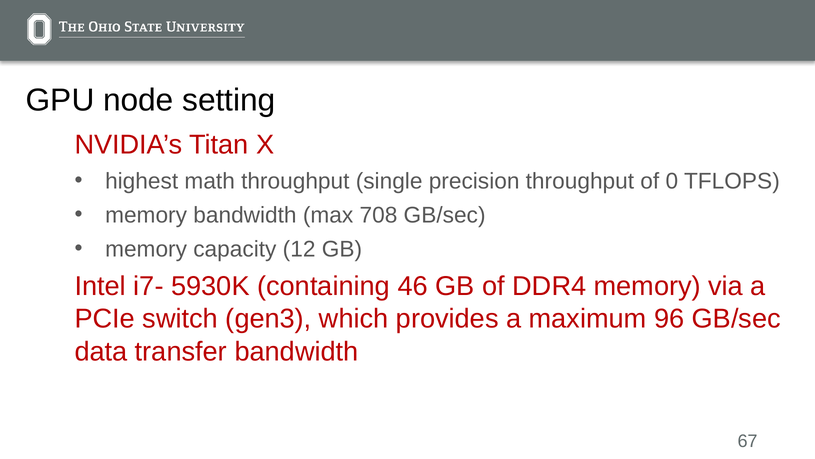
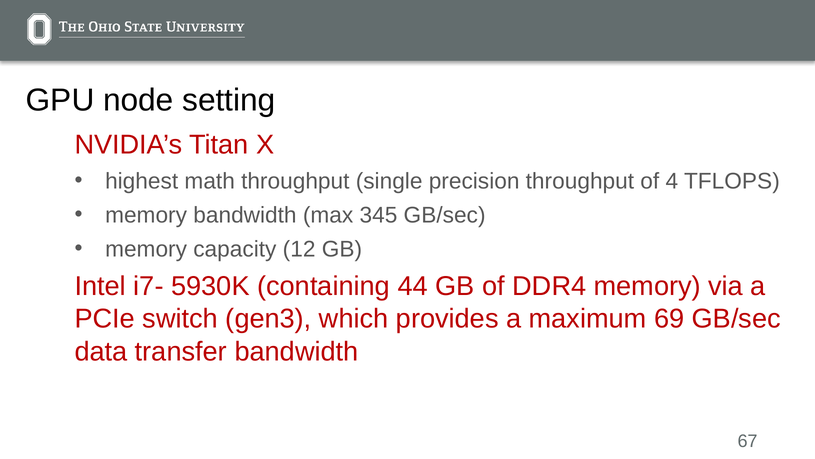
0: 0 -> 4
708: 708 -> 345
46: 46 -> 44
96: 96 -> 69
